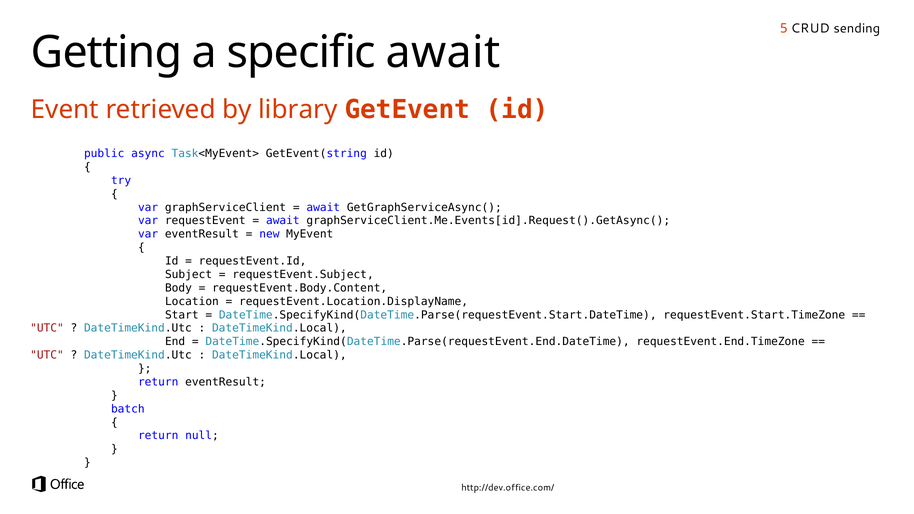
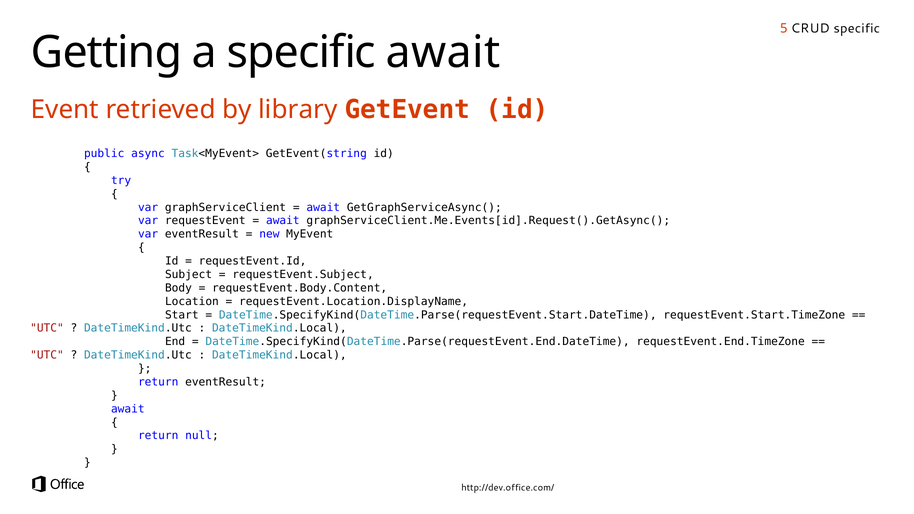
CRUD sending: sending -> specific
batch at (128, 409): batch -> await
